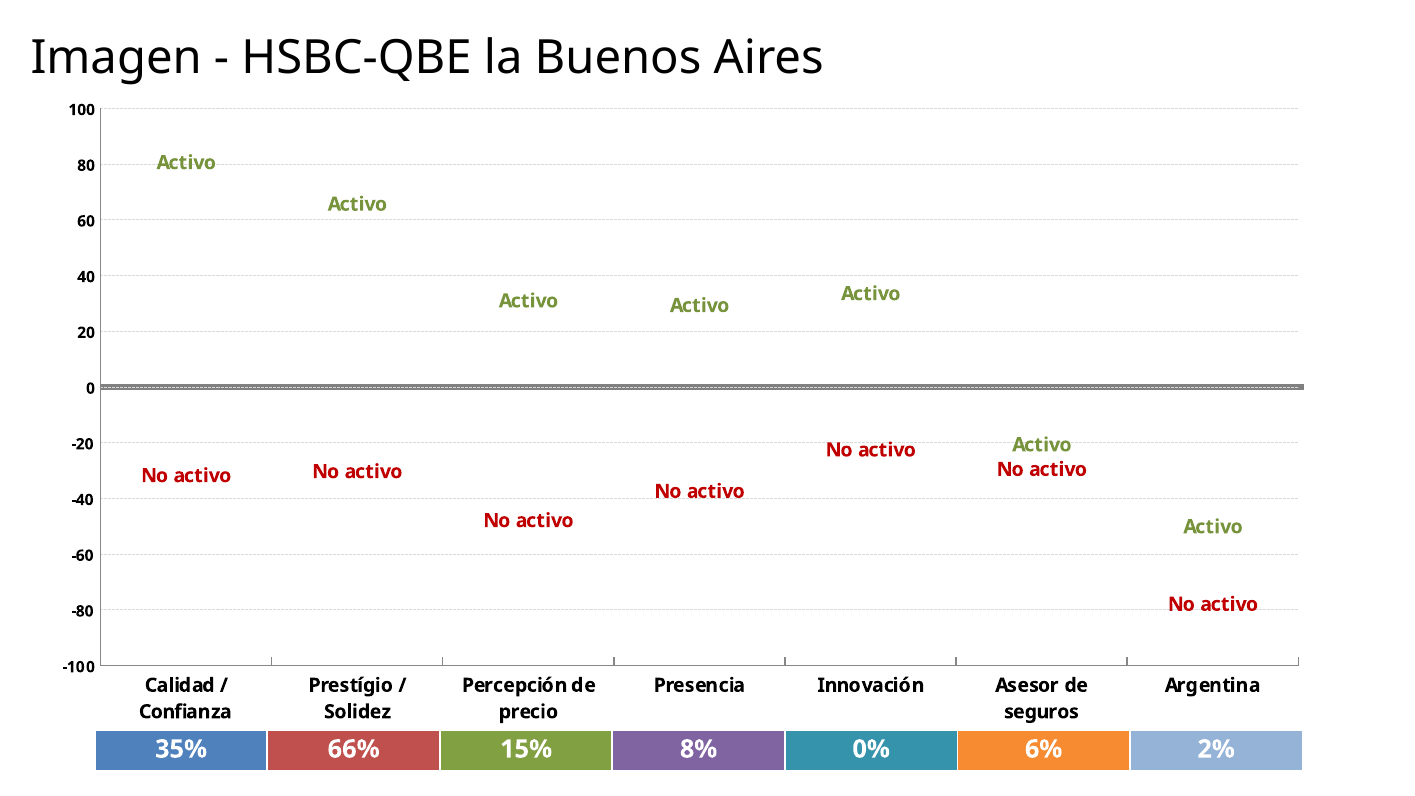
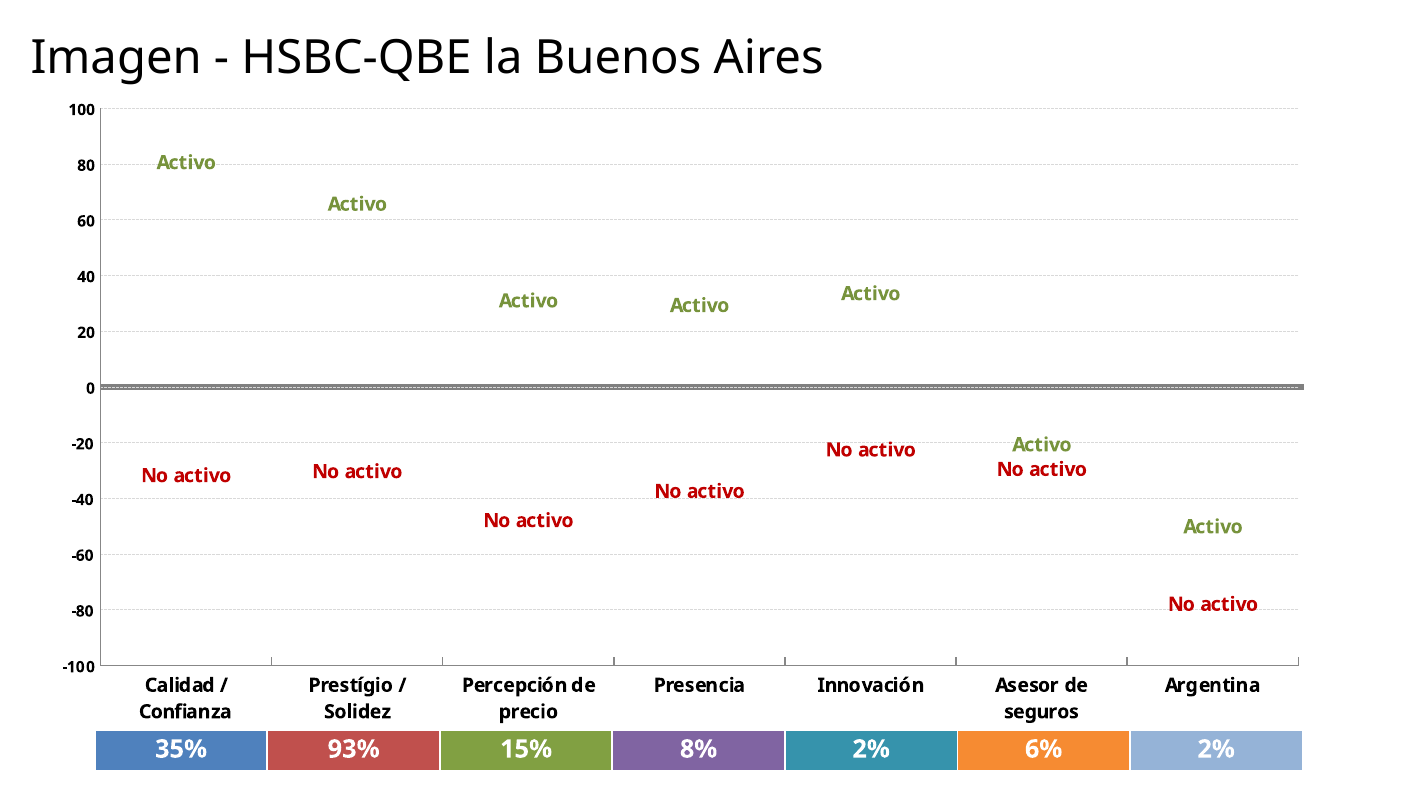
66%: 66% -> 93%
8% 0%: 0% -> 2%
